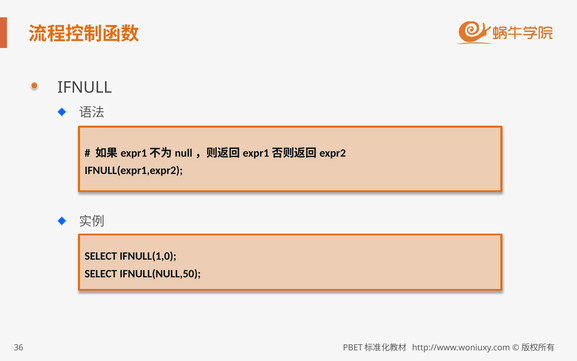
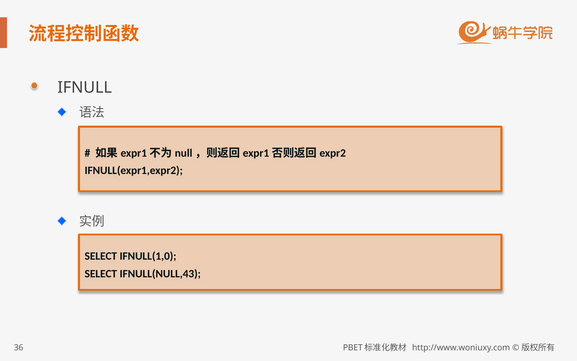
IFNULL(NULL,50: IFNULL(NULL,50 -> IFNULL(NULL,43
